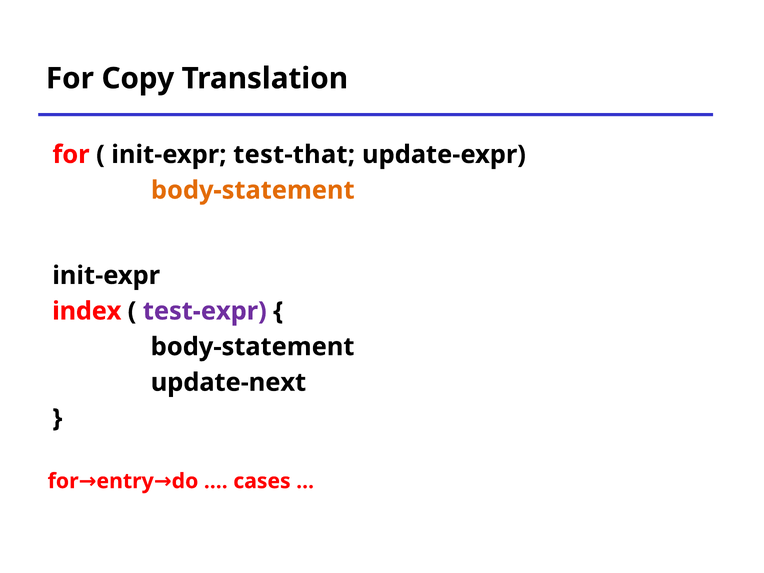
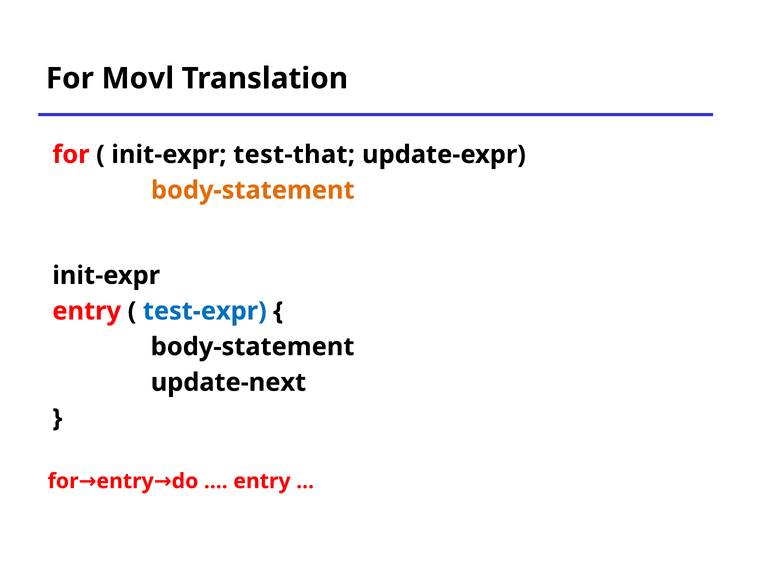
Copy: Copy -> Movl
index at (87, 311): index -> entry
test-expr colour: purple -> blue
cases at (262, 481): cases -> entry
